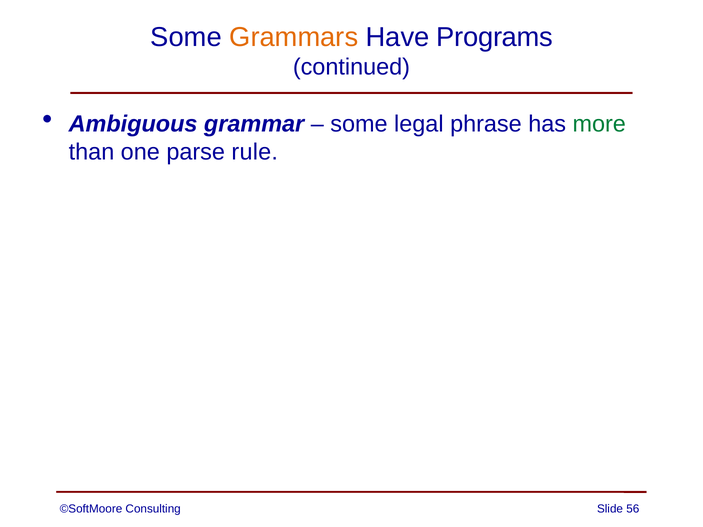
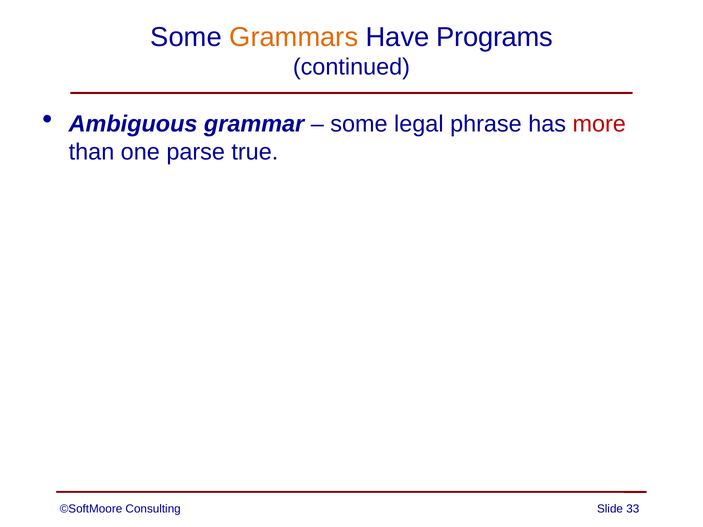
more colour: green -> red
rule: rule -> true
56: 56 -> 33
